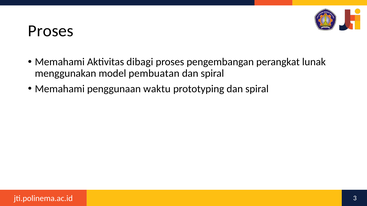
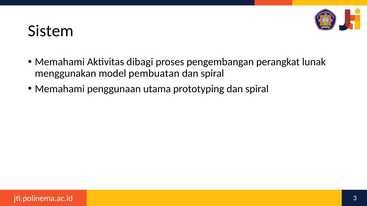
Proses at (51, 31): Proses -> Sistem
waktu: waktu -> utama
